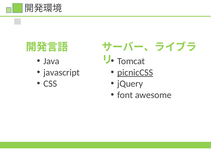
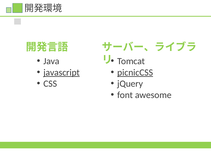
javascript underline: none -> present
